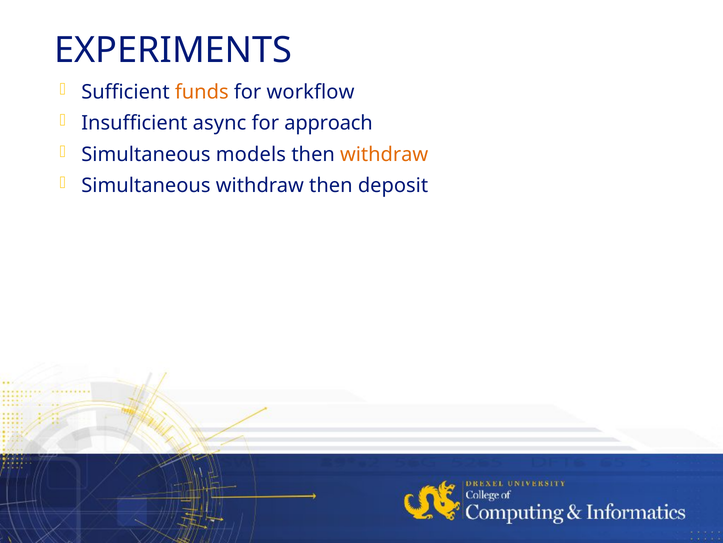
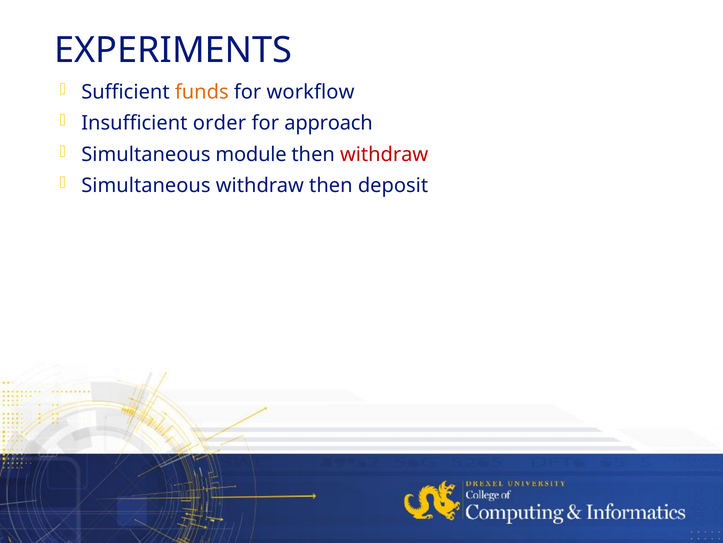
async: async -> order
models: models -> module
withdraw at (384, 154) colour: orange -> red
